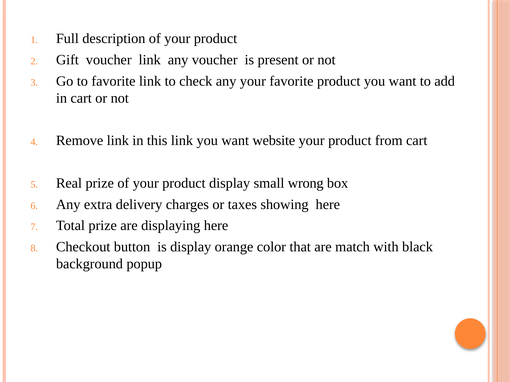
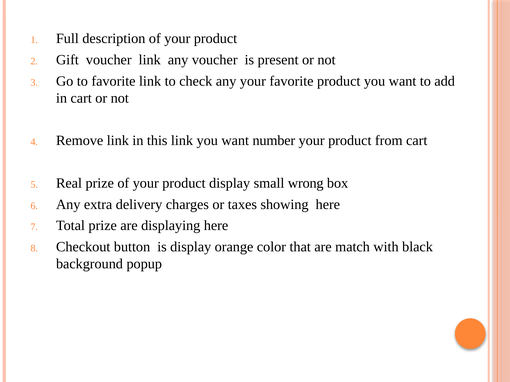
website: website -> number
